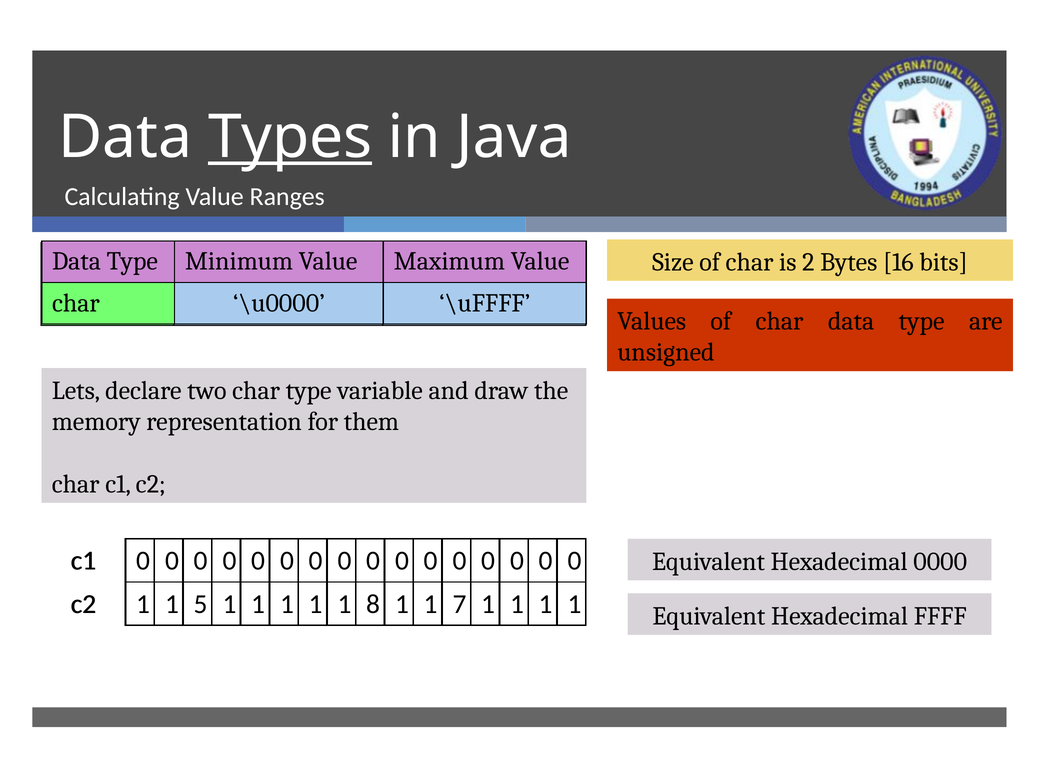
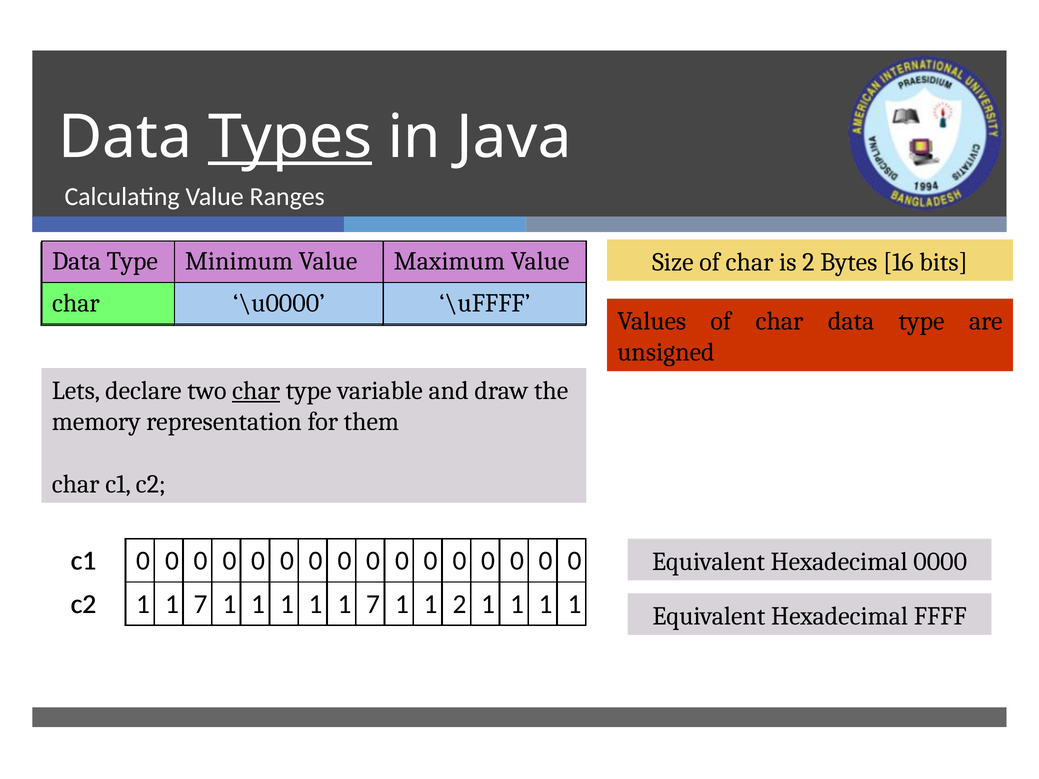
char at (256, 391) underline: none -> present
5 at (201, 604): 5 -> 7
1 1 1 8: 8 -> 7
1 7: 7 -> 2
